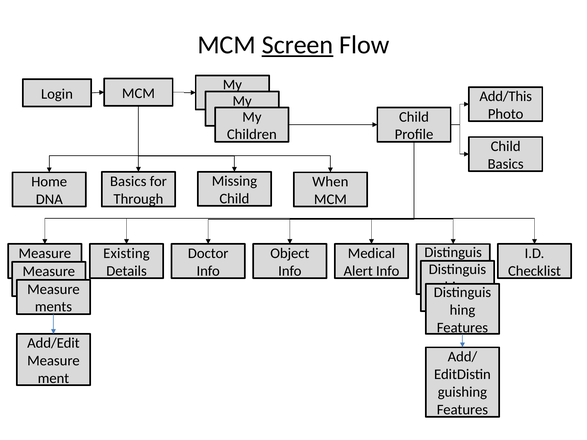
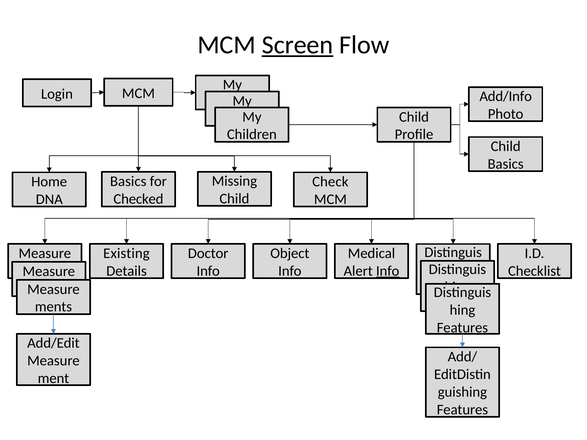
Add/This: Add/This -> Add/Info
When: When -> Check
Through: Through -> Checked
Info at (388, 271) underline: none -> present
